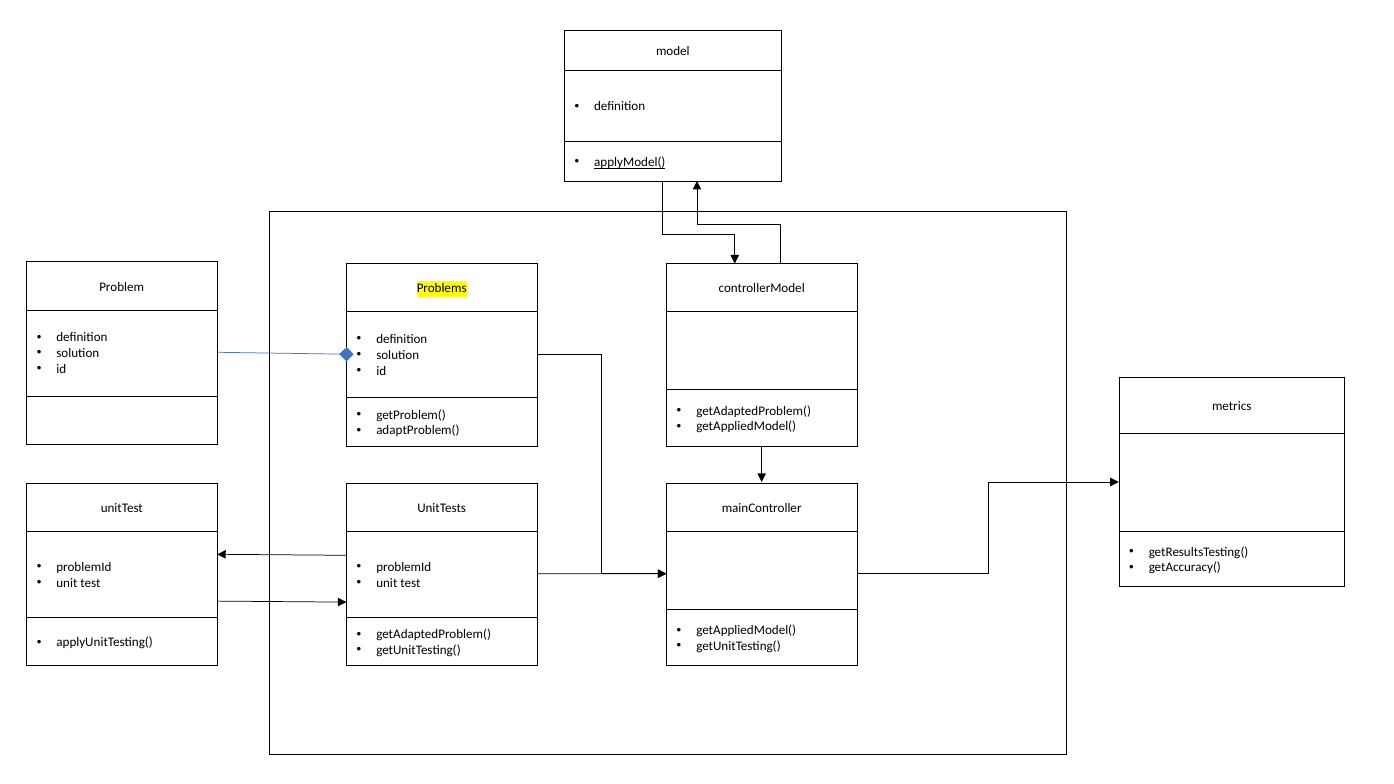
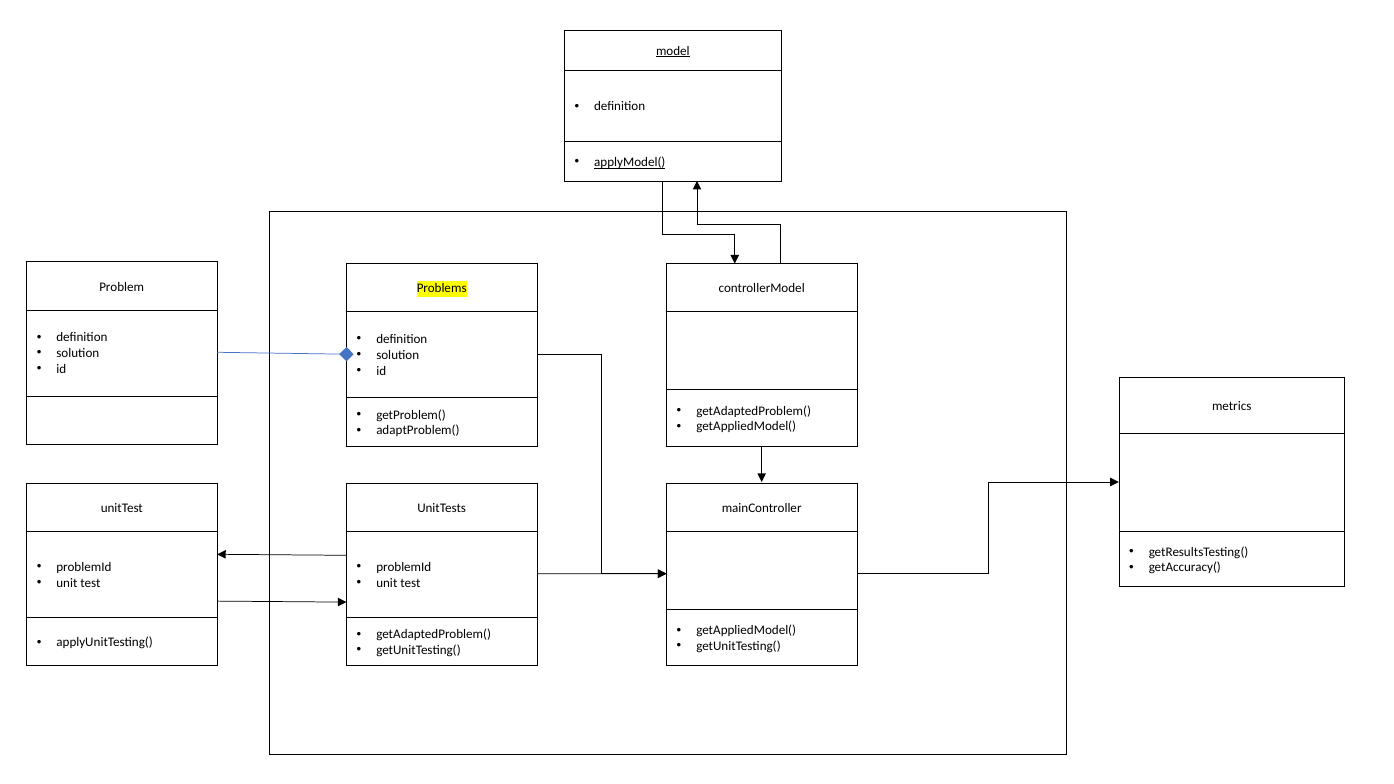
model underline: none -> present
